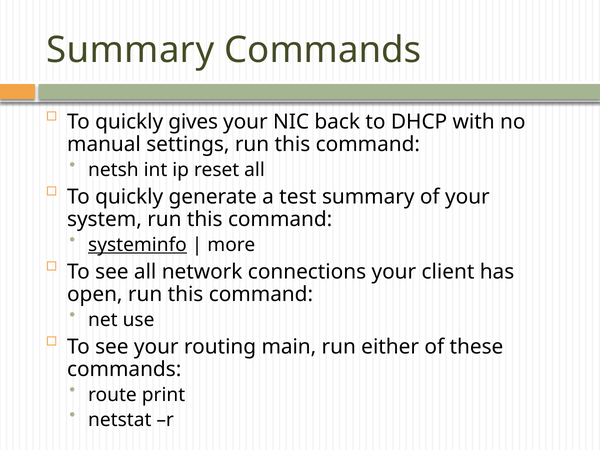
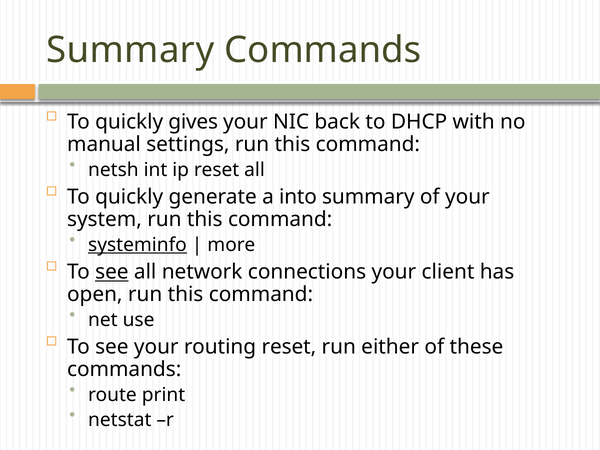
test: test -> into
see at (112, 272) underline: none -> present
routing main: main -> reset
